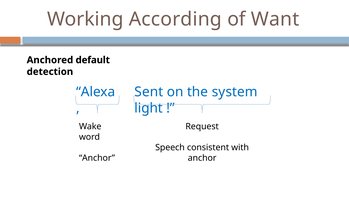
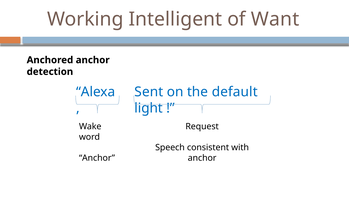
According: According -> Intelligent
Anchored default: default -> anchor
system: system -> default
